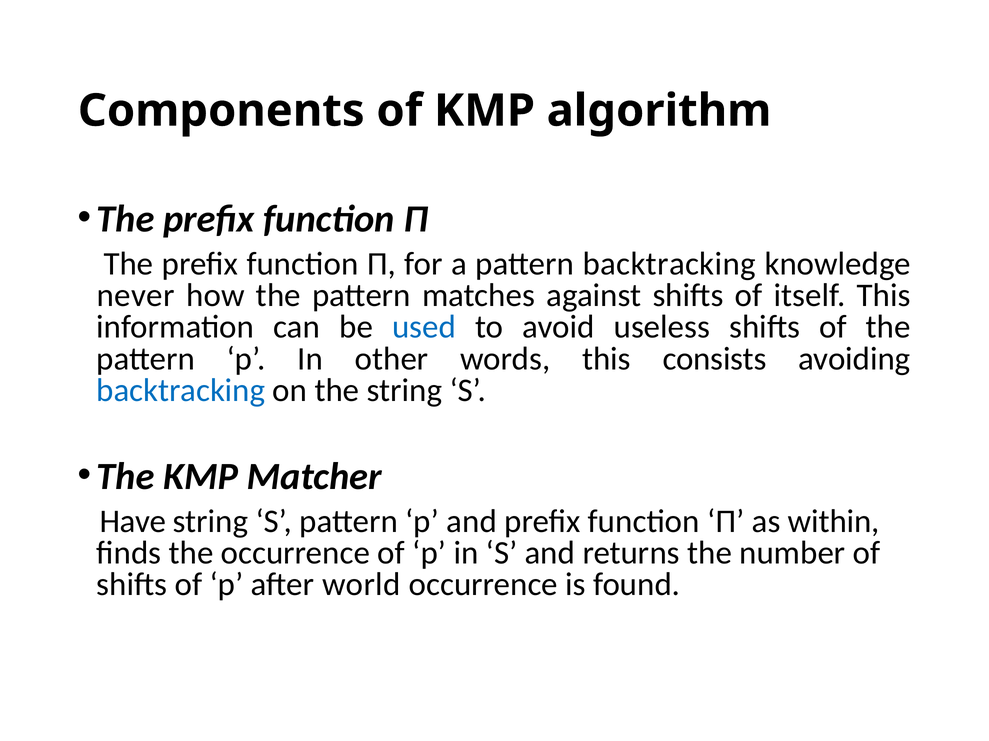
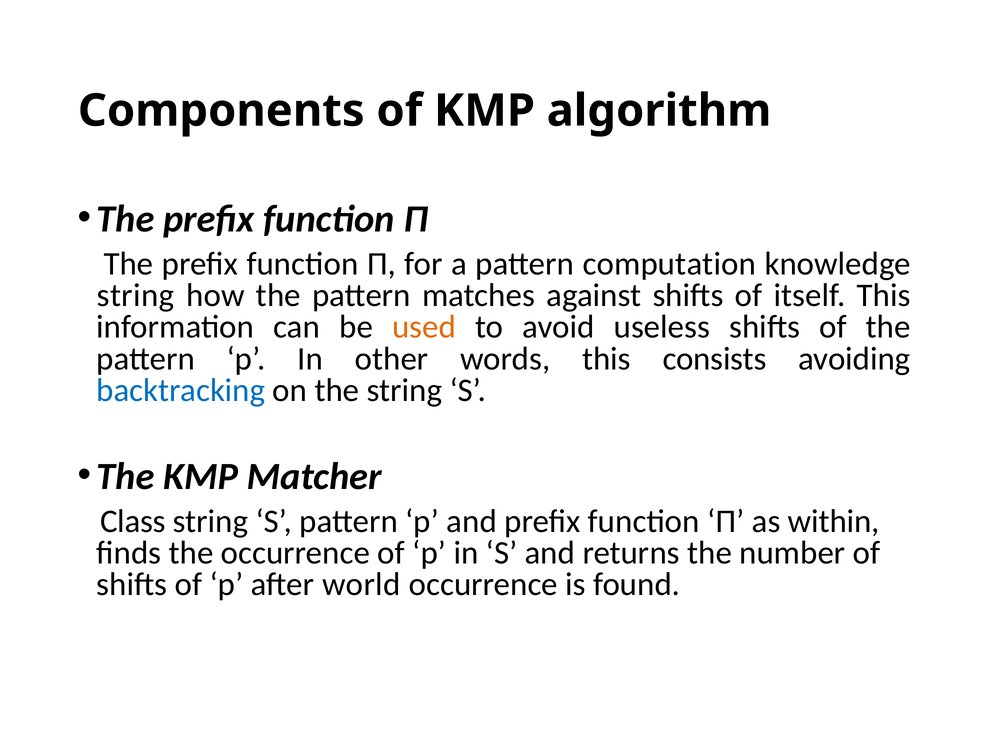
pattern backtracking: backtracking -> computation
never at (136, 296): never -> string
used colour: blue -> orange
Have: Have -> Class
